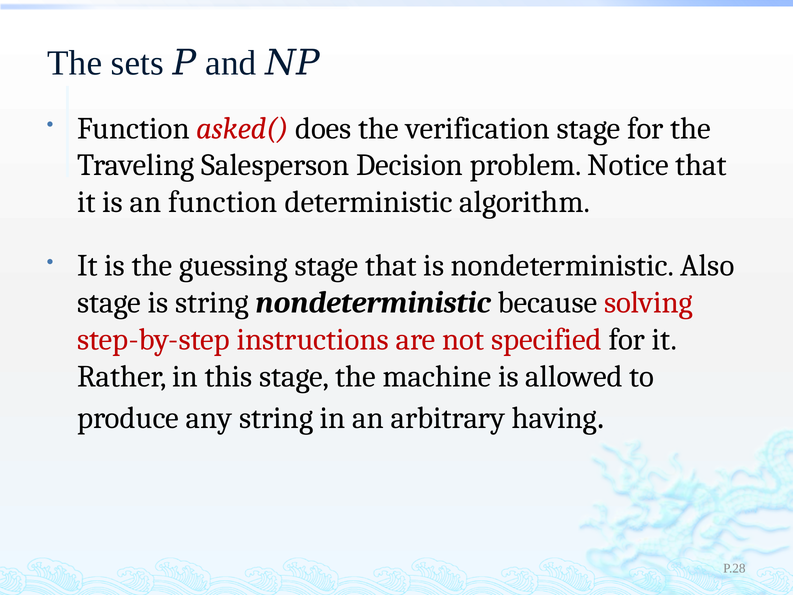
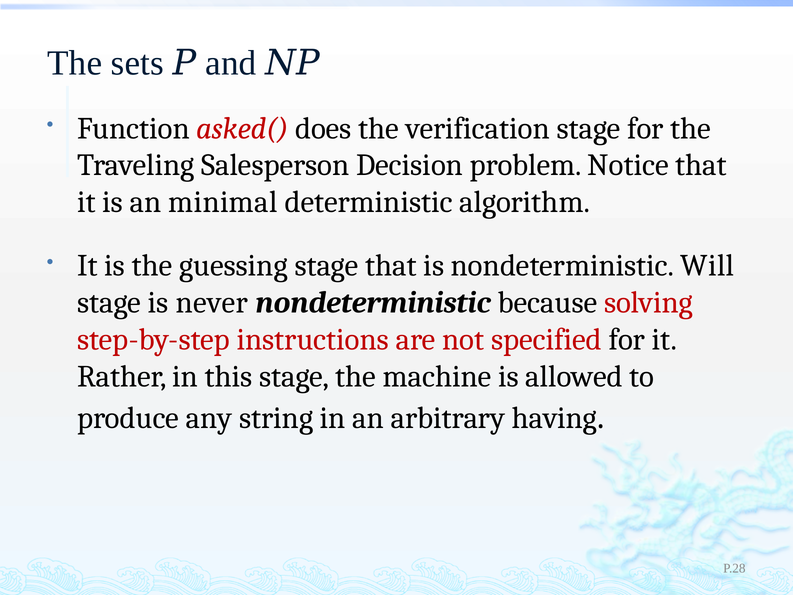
an function: function -> minimal
Also: Also -> Will
is string: string -> never
